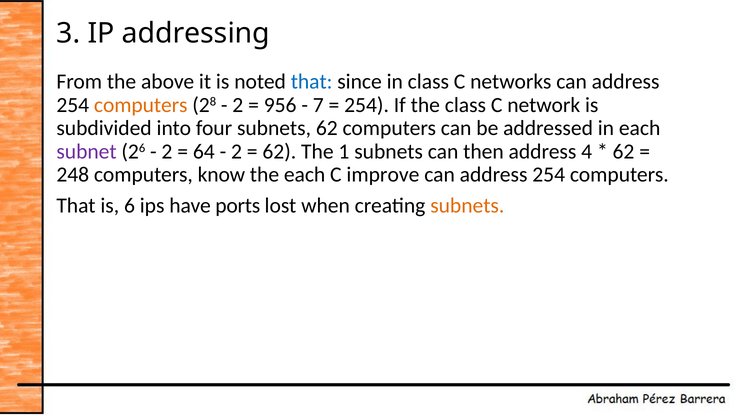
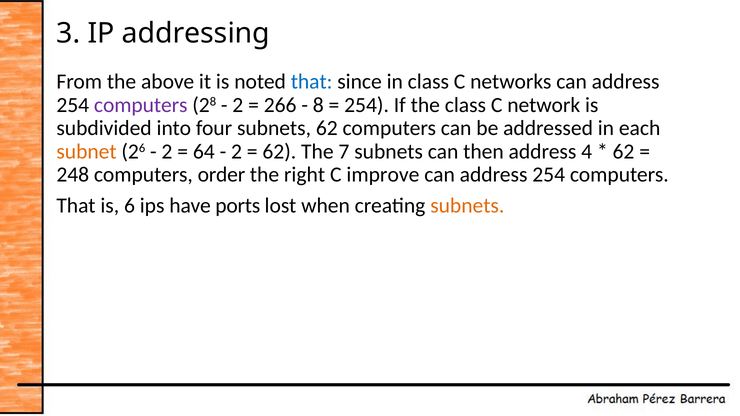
computers at (141, 105) colour: orange -> purple
956: 956 -> 266
7: 7 -> 8
subnet colour: purple -> orange
1: 1 -> 7
know: know -> order
the each: each -> right
